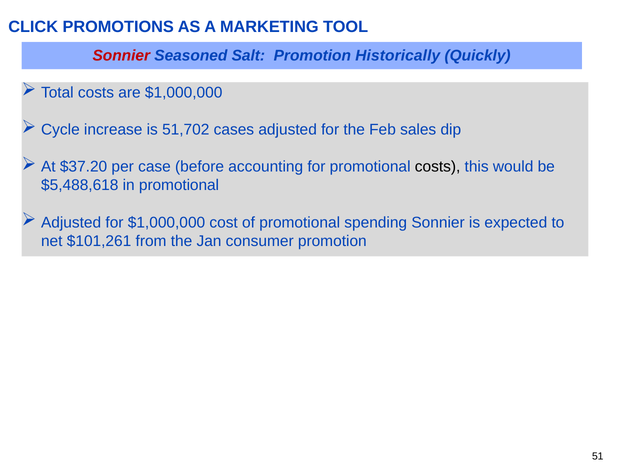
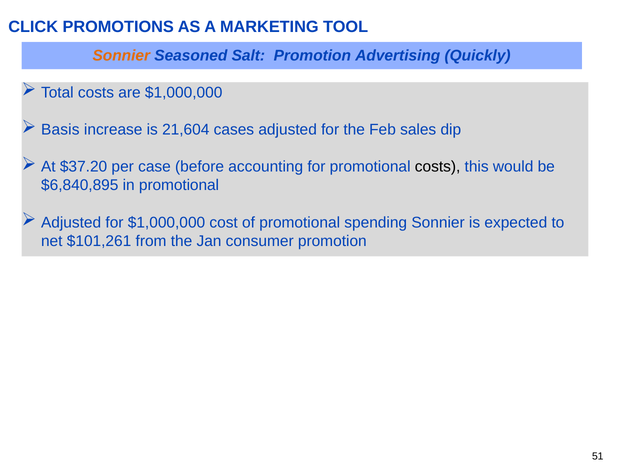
Sonnier at (121, 56) colour: red -> orange
Historically: Historically -> Advertising
Cycle: Cycle -> Basis
51,702: 51,702 -> 21,604
$5,488,618: $5,488,618 -> $6,840,895
